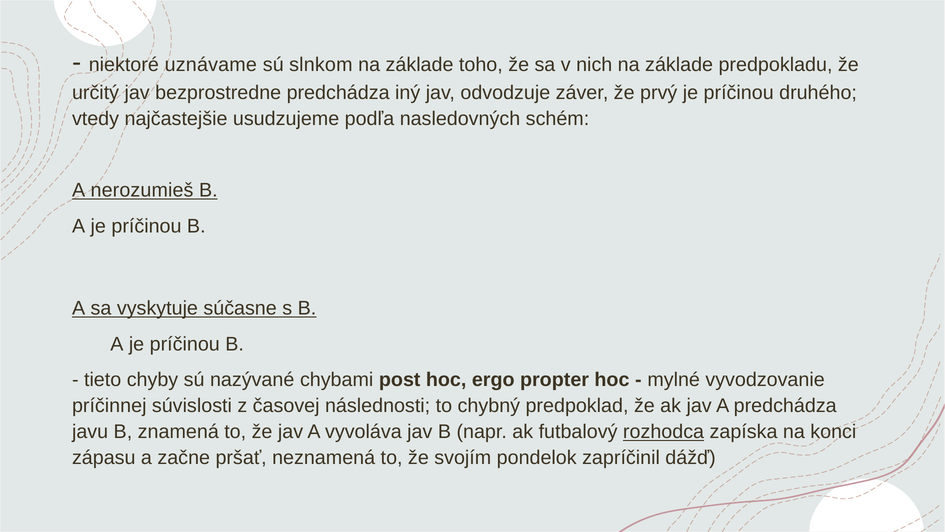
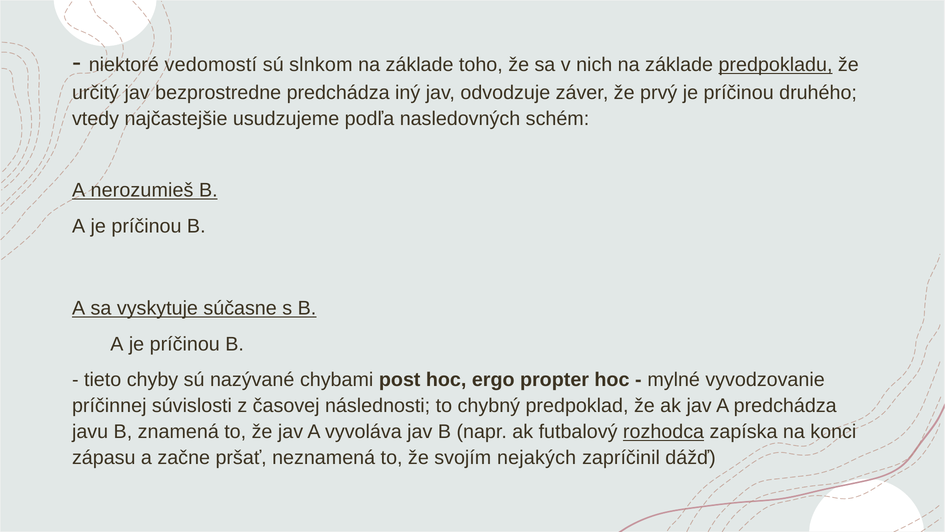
uznávame: uznávame -> vedomostí
predpokladu underline: none -> present
pondelok: pondelok -> nejakých
